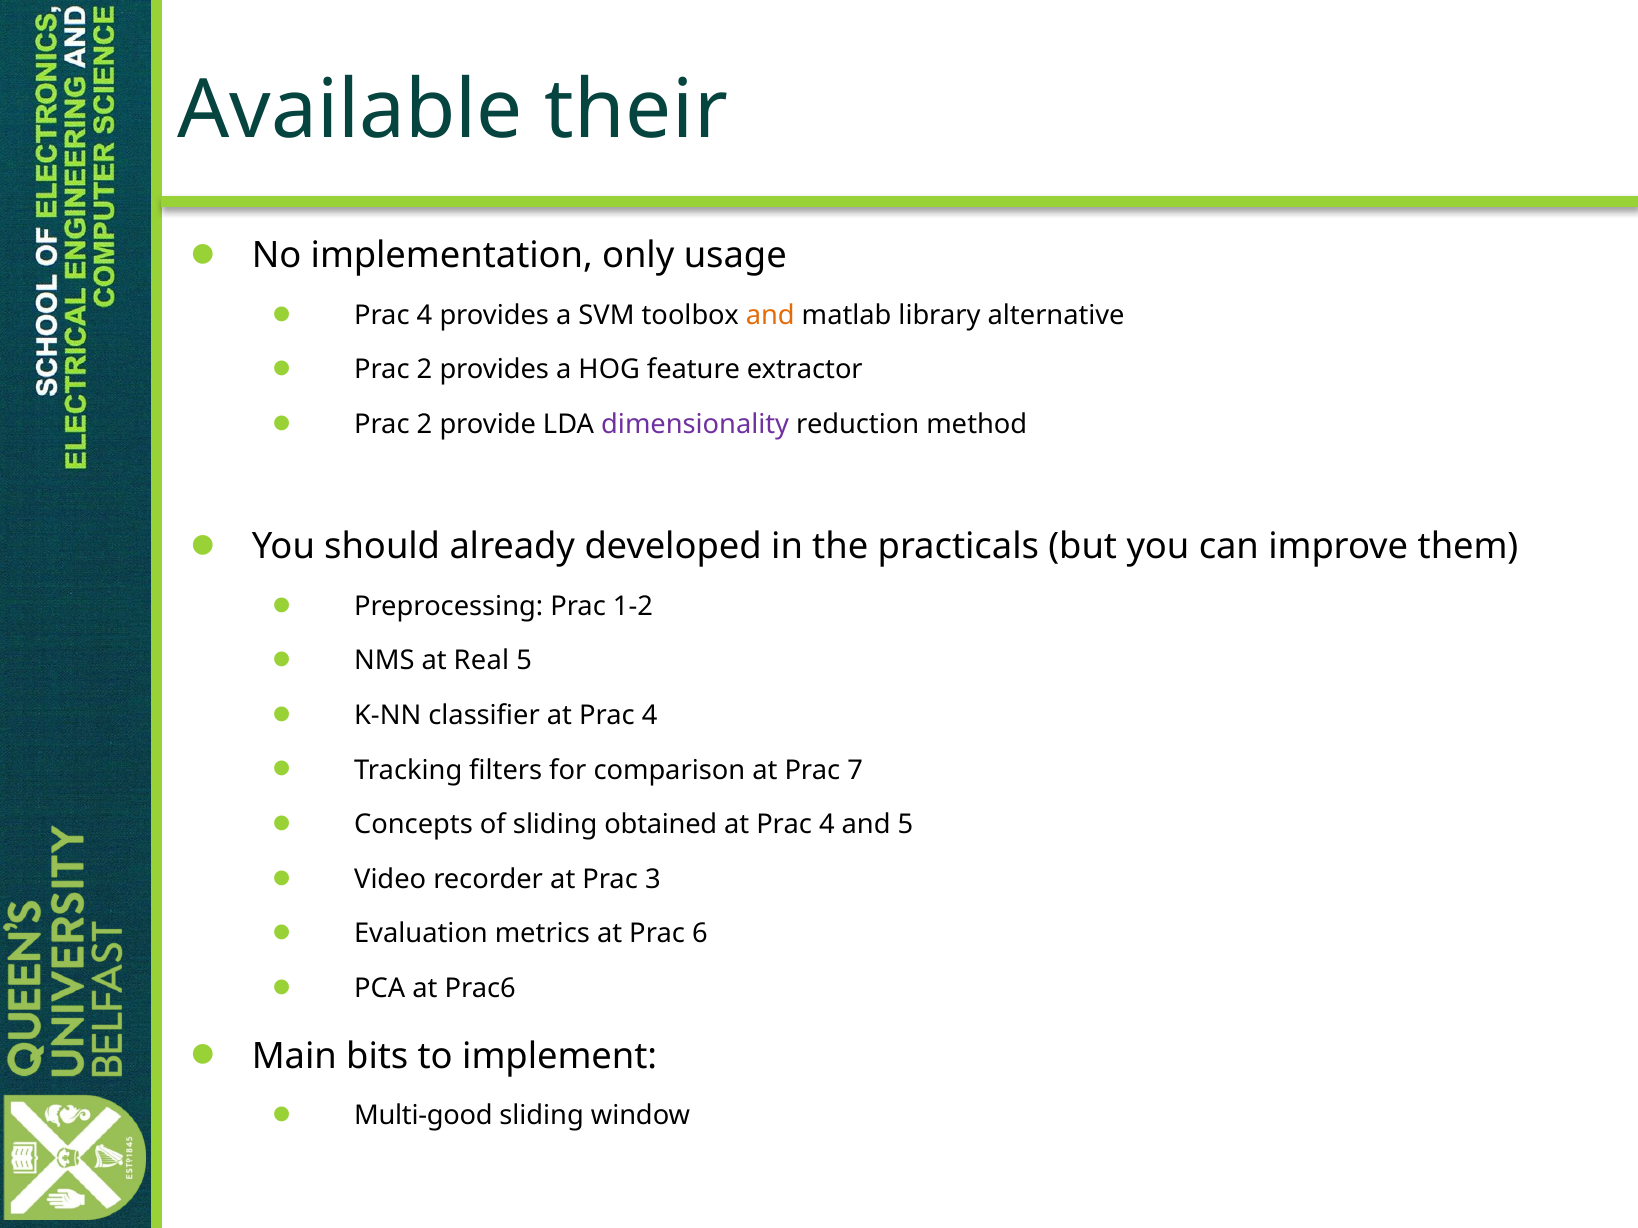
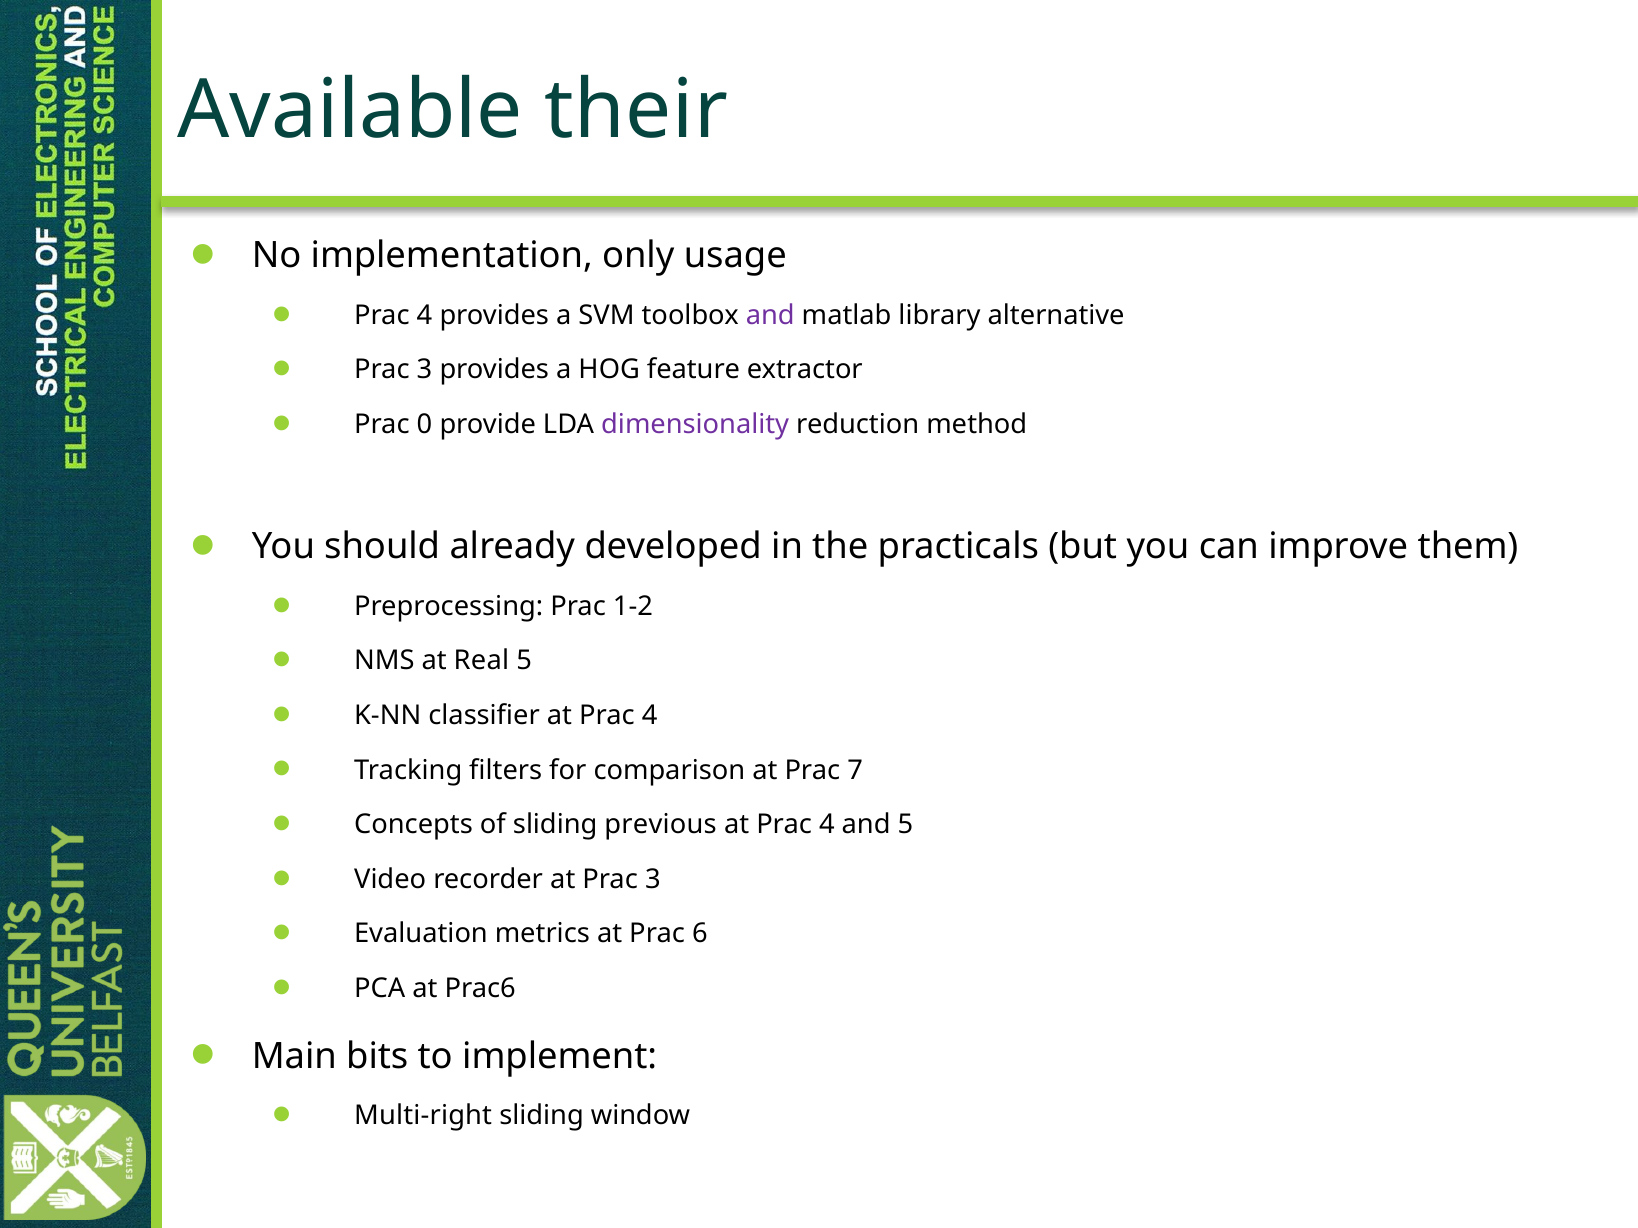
and at (770, 315) colour: orange -> purple
2 at (425, 370): 2 -> 3
2 at (425, 424): 2 -> 0
obtained: obtained -> previous
Multi-good: Multi-good -> Multi-right
